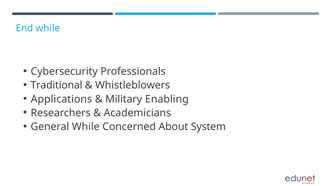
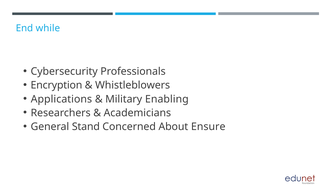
Traditional: Traditional -> Encryption
General While: While -> Stand
System: System -> Ensure
